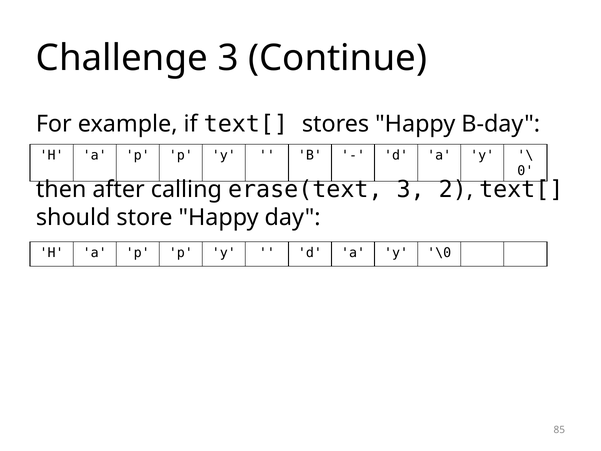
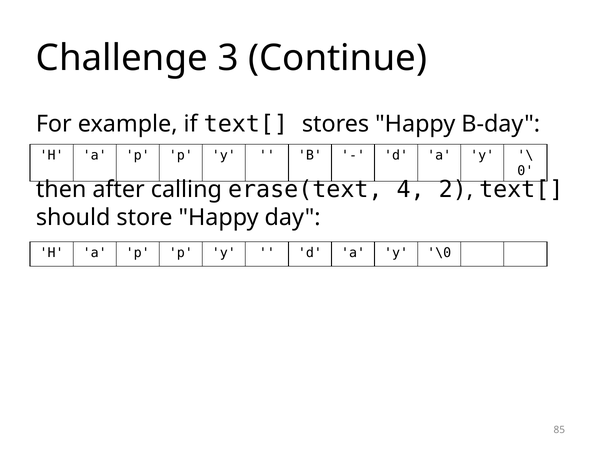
erase(text 3: 3 -> 4
